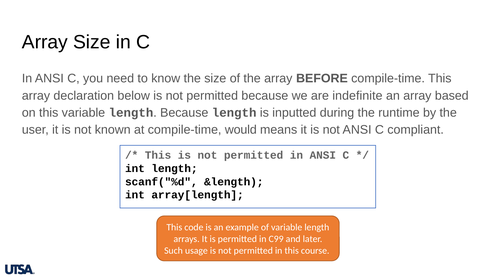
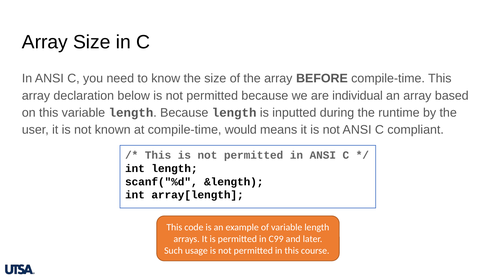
indefinite: indefinite -> individual
